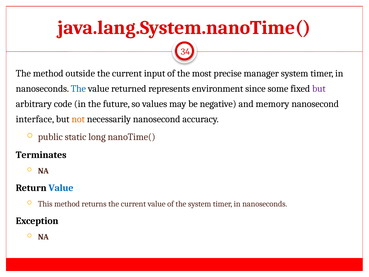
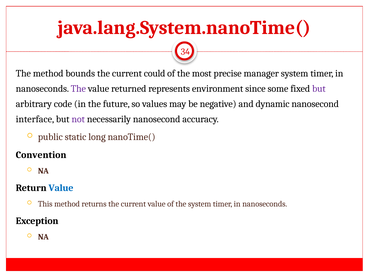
outside: outside -> bounds
input: input -> could
The at (78, 89) colour: blue -> purple
memory: memory -> dynamic
not colour: orange -> purple
Terminates: Terminates -> Convention
